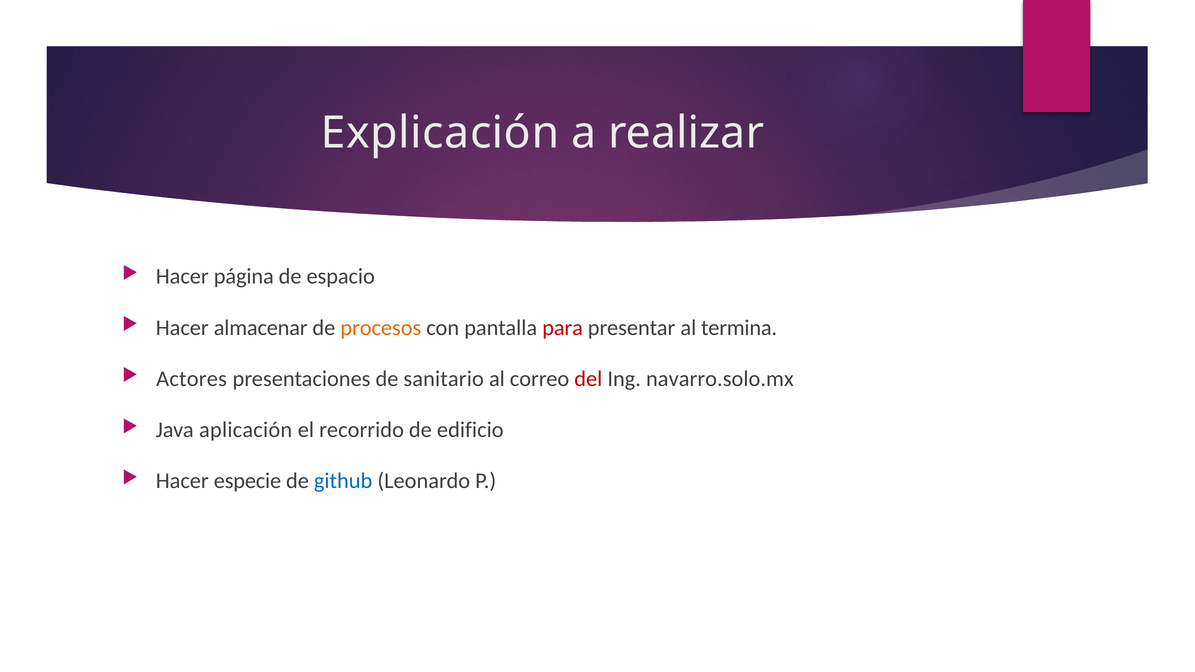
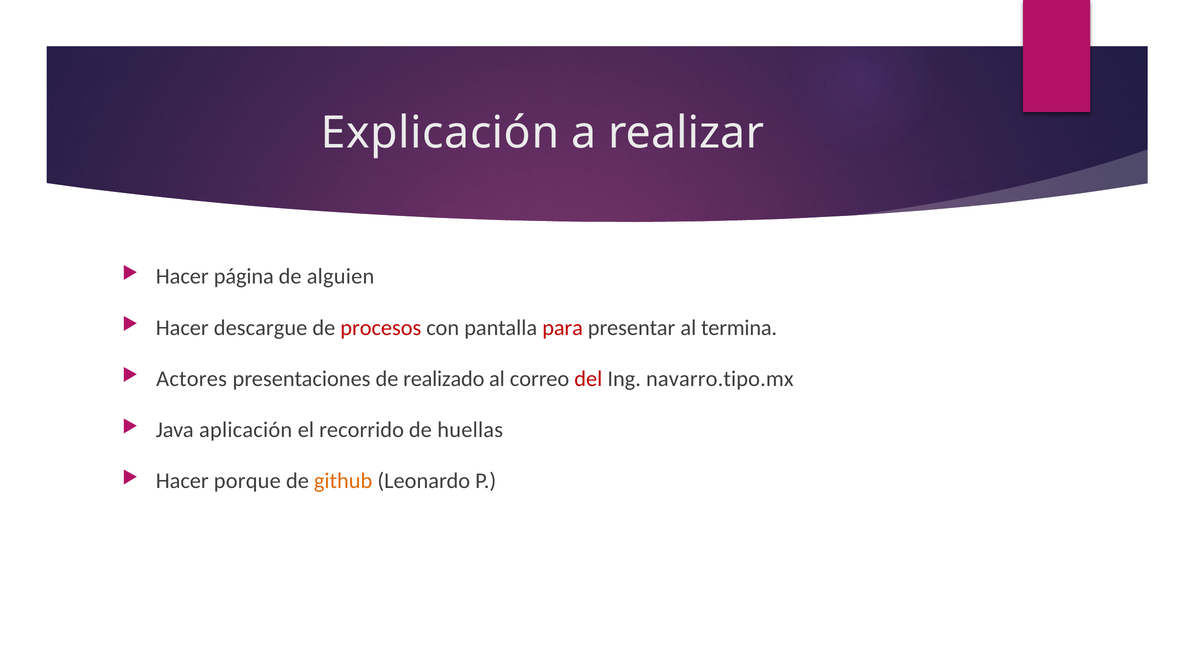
espacio: espacio -> alguien
almacenar: almacenar -> descargue
procesos colour: orange -> red
sanitario: sanitario -> realizado
navarro.solo.mx: navarro.solo.mx -> navarro.tipo.mx
edificio: edificio -> huellas
especie: especie -> porque
github colour: blue -> orange
